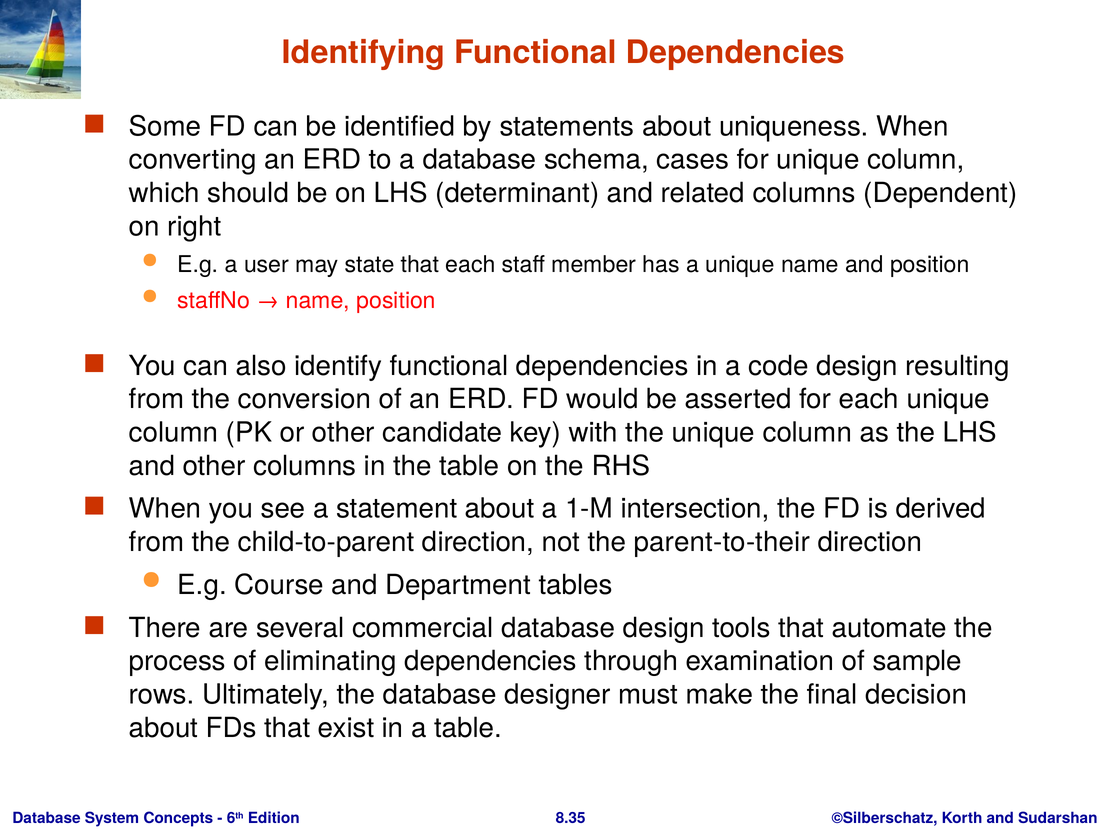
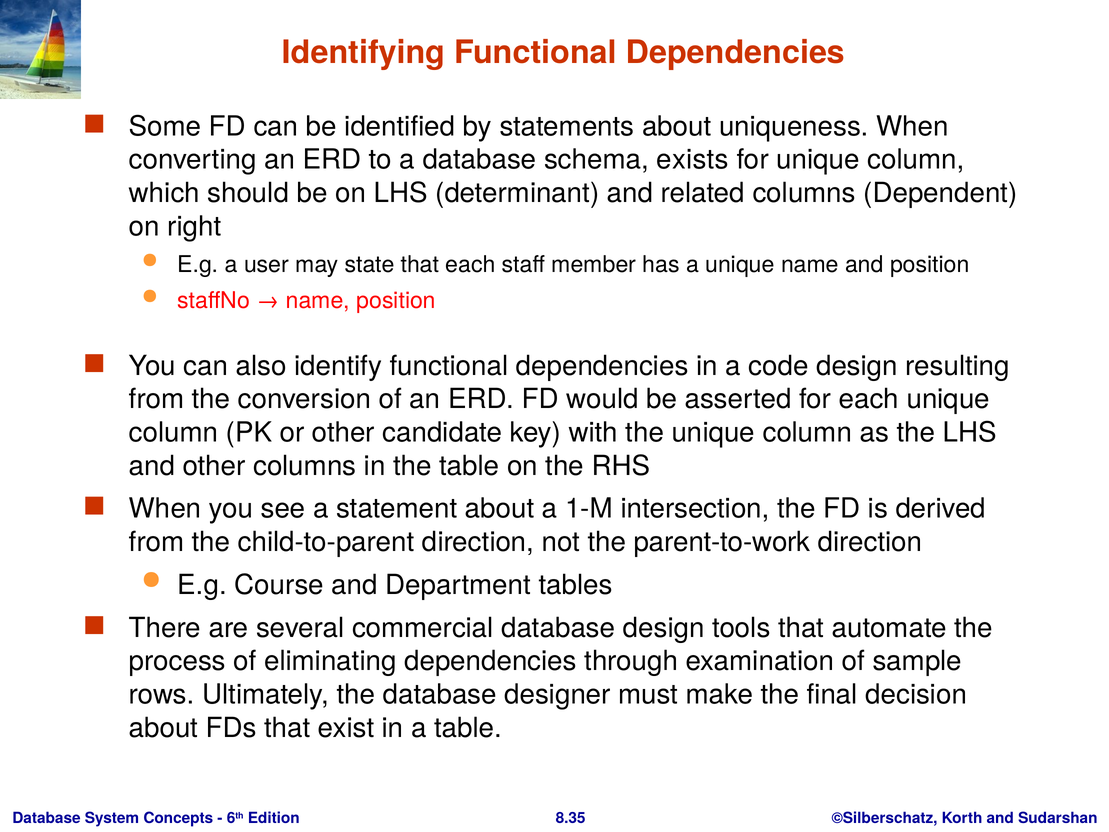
cases: cases -> exists
parent-to-their: parent-to-their -> parent-to-work
